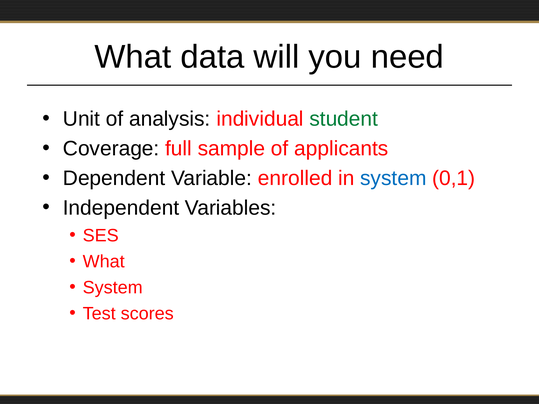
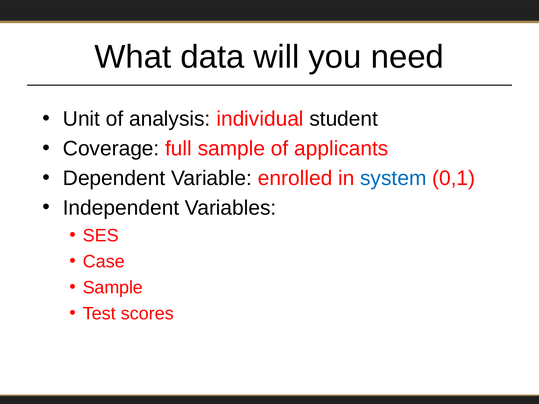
student colour: green -> black
What at (104, 262): What -> Case
System at (113, 288): System -> Sample
